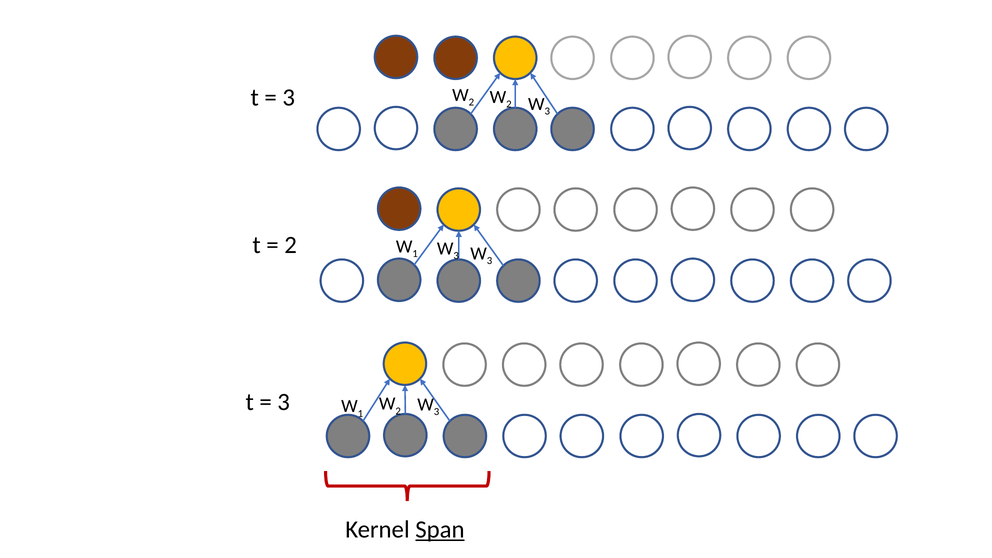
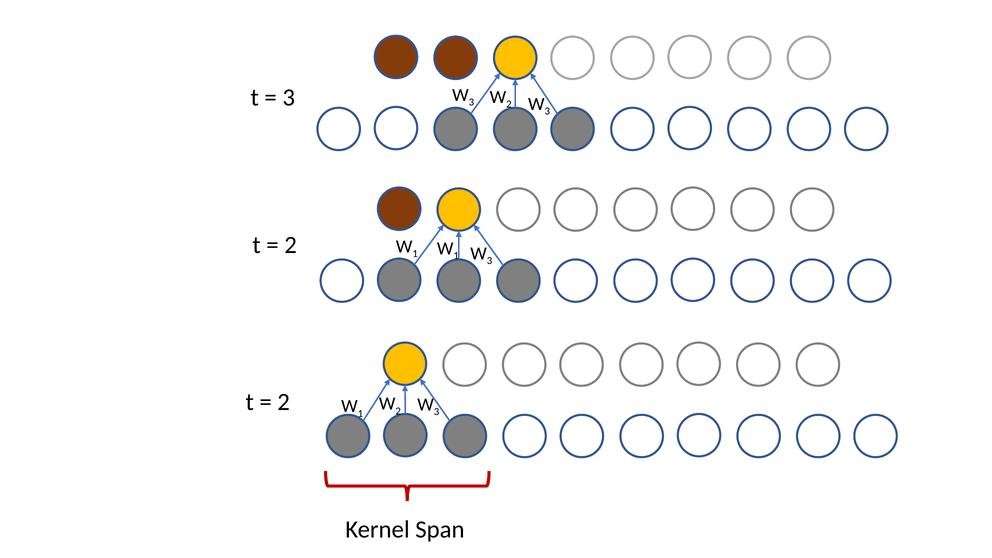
2 at (471, 102): 2 -> 3
3 at (456, 256): 3 -> 1
3 at (284, 402): 3 -> 2
Span underline: present -> none
